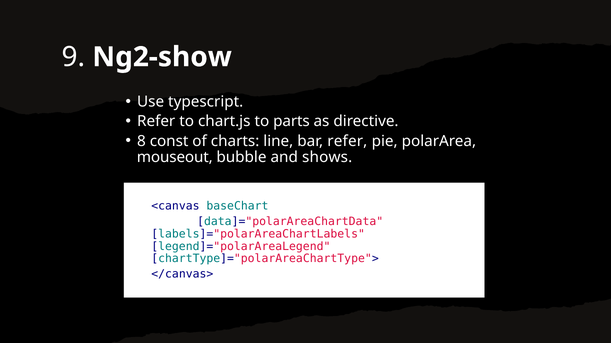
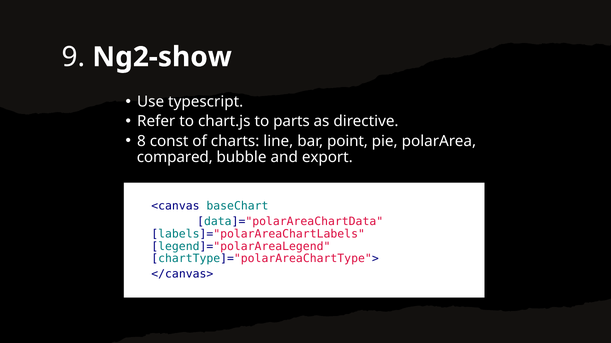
bar refer: refer -> point
mouseout: mouseout -> compared
shows: shows -> export
